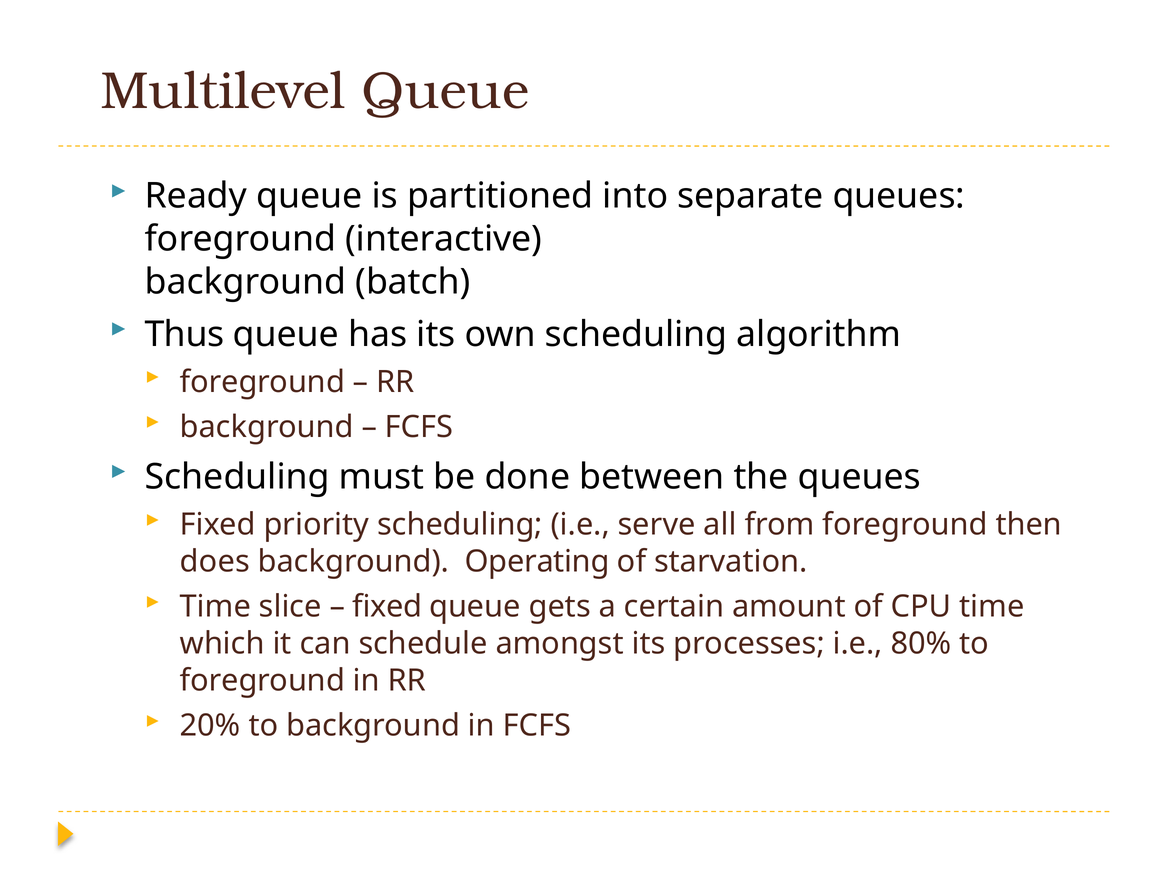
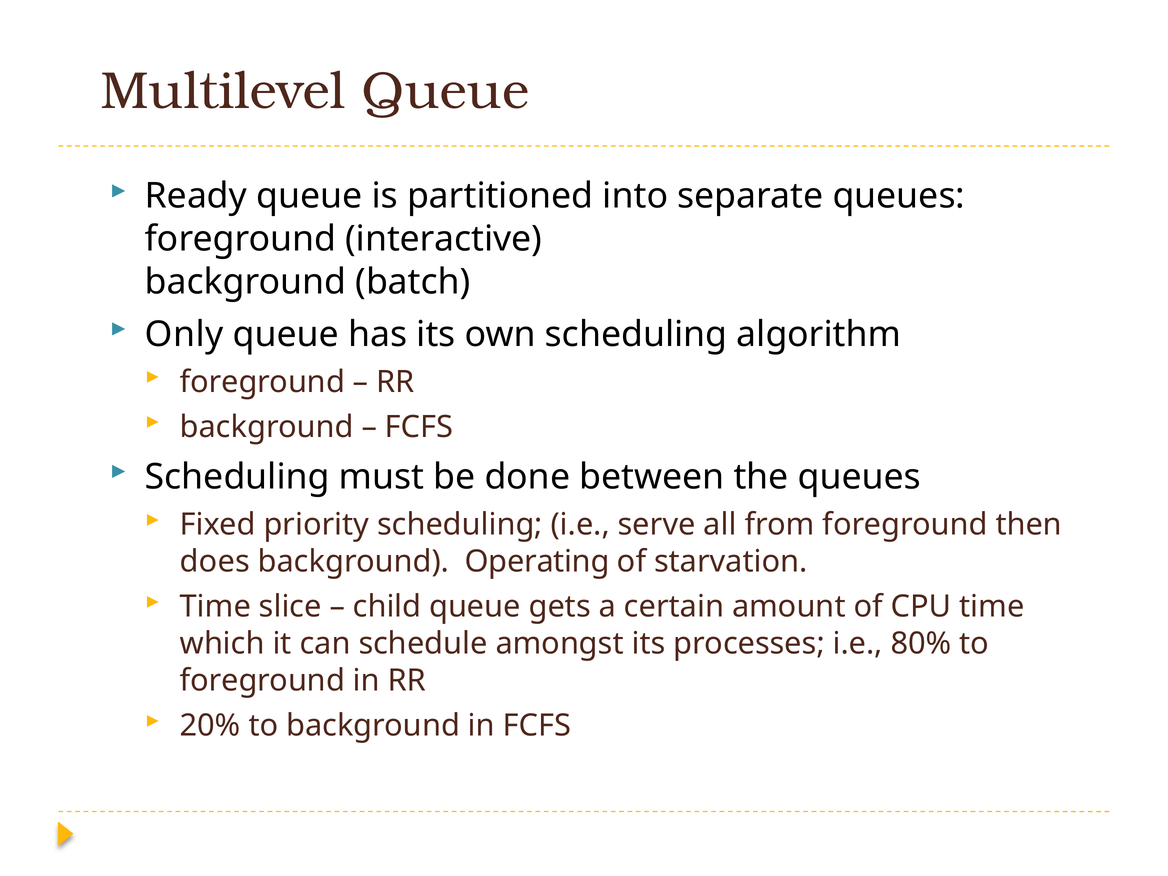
Thus: Thus -> Only
fixed at (387, 607): fixed -> child
